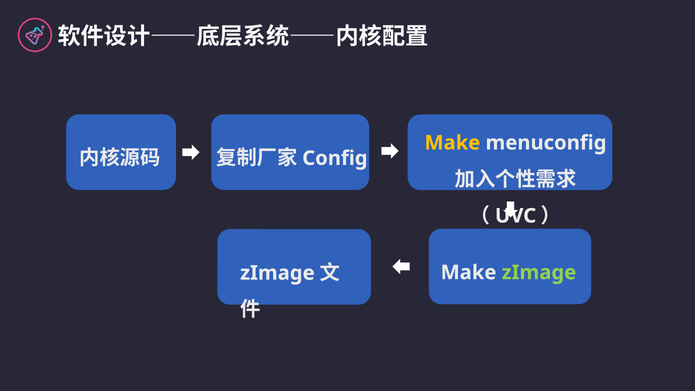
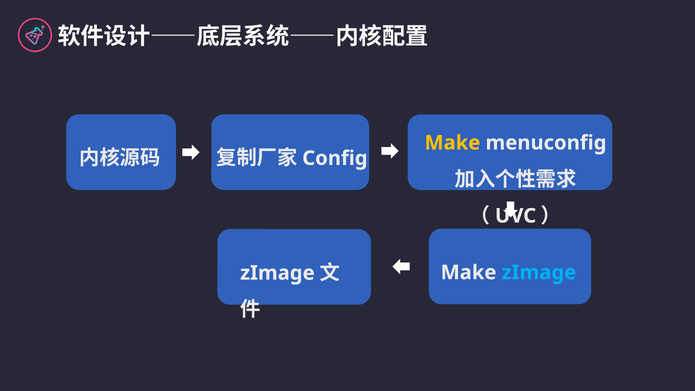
zImage at (539, 272) colour: light green -> light blue
